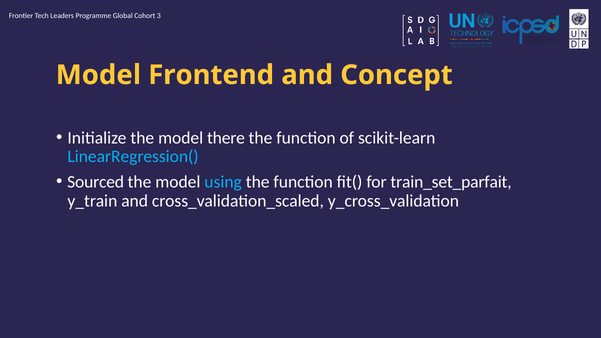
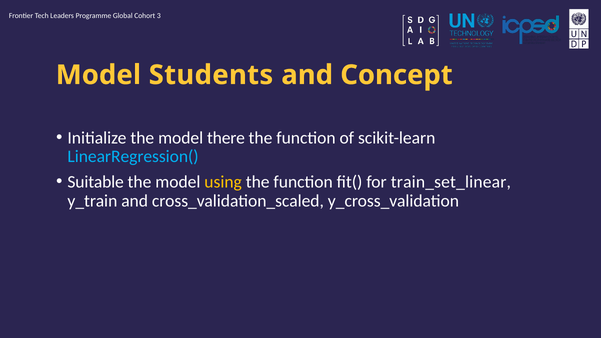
Frontend: Frontend -> Students
Sourced: Sourced -> Suitable
using colour: light blue -> yellow
train_set_parfait: train_set_parfait -> train_set_linear
